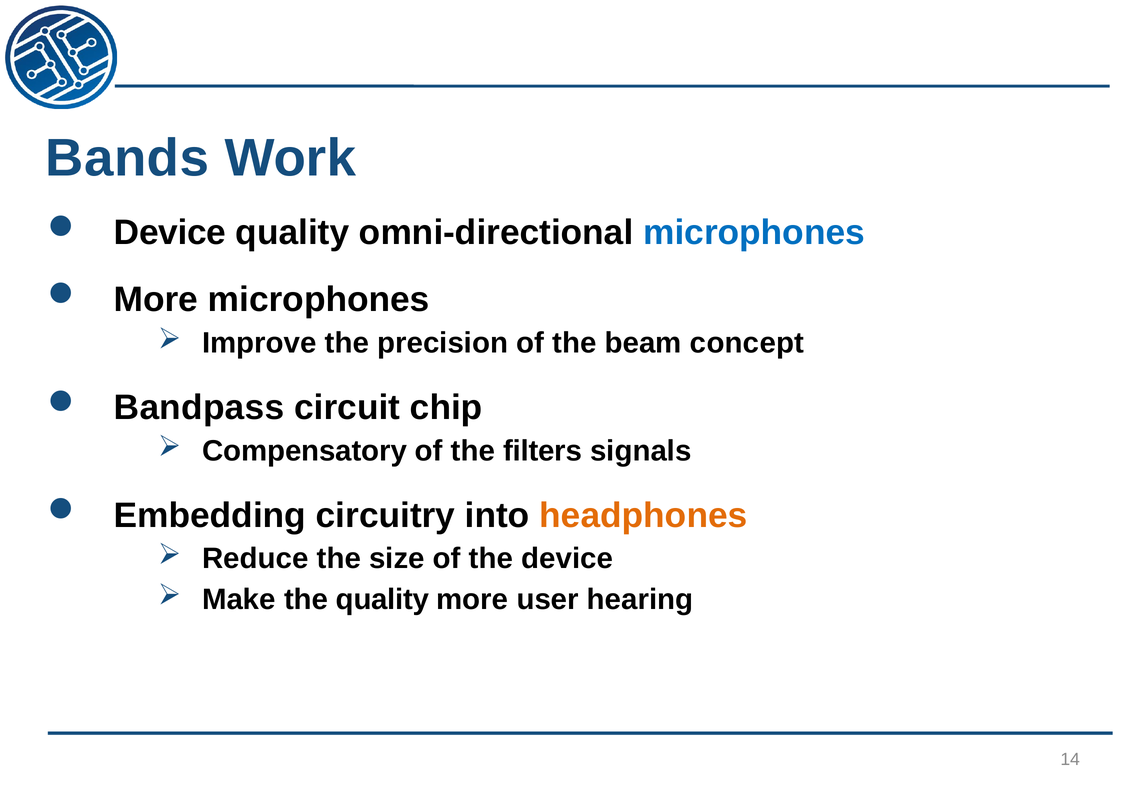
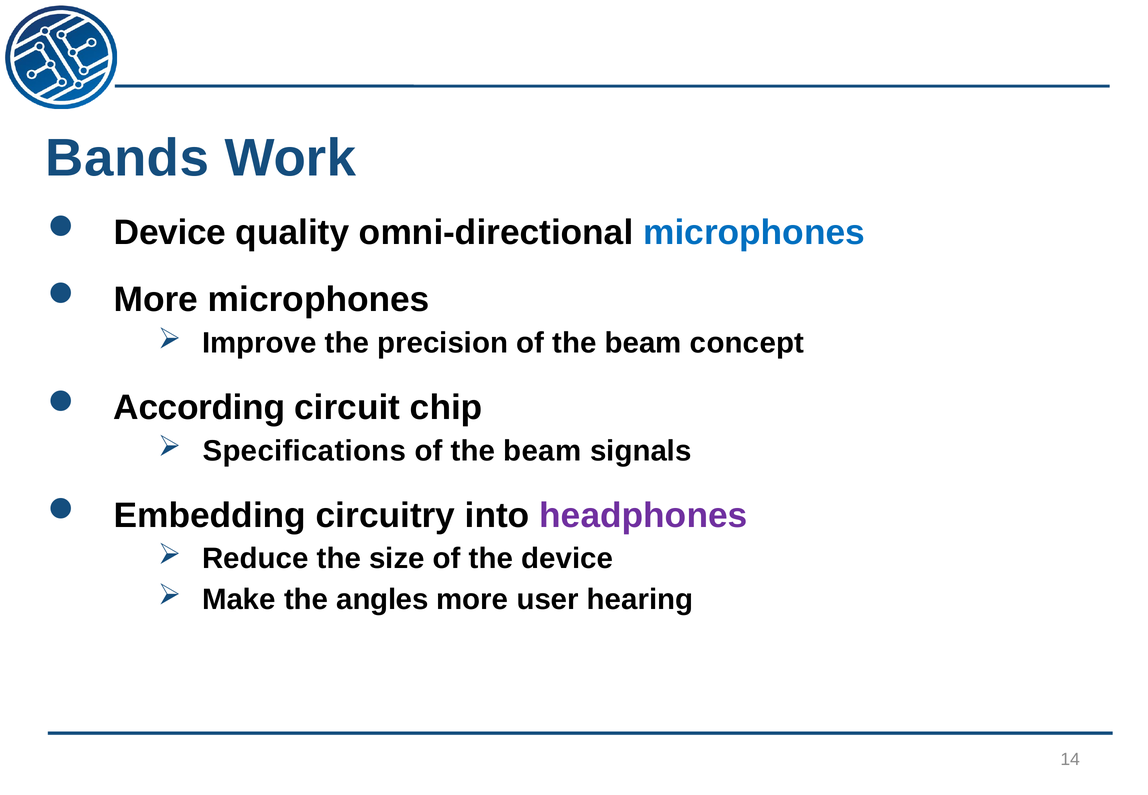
Bandpass: Bandpass -> According
Compensatory: Compensatory -> Specifications
filters at (543, 451): filters -> beam
headphones colour: orange -> purple
the quality: quality -> angles
